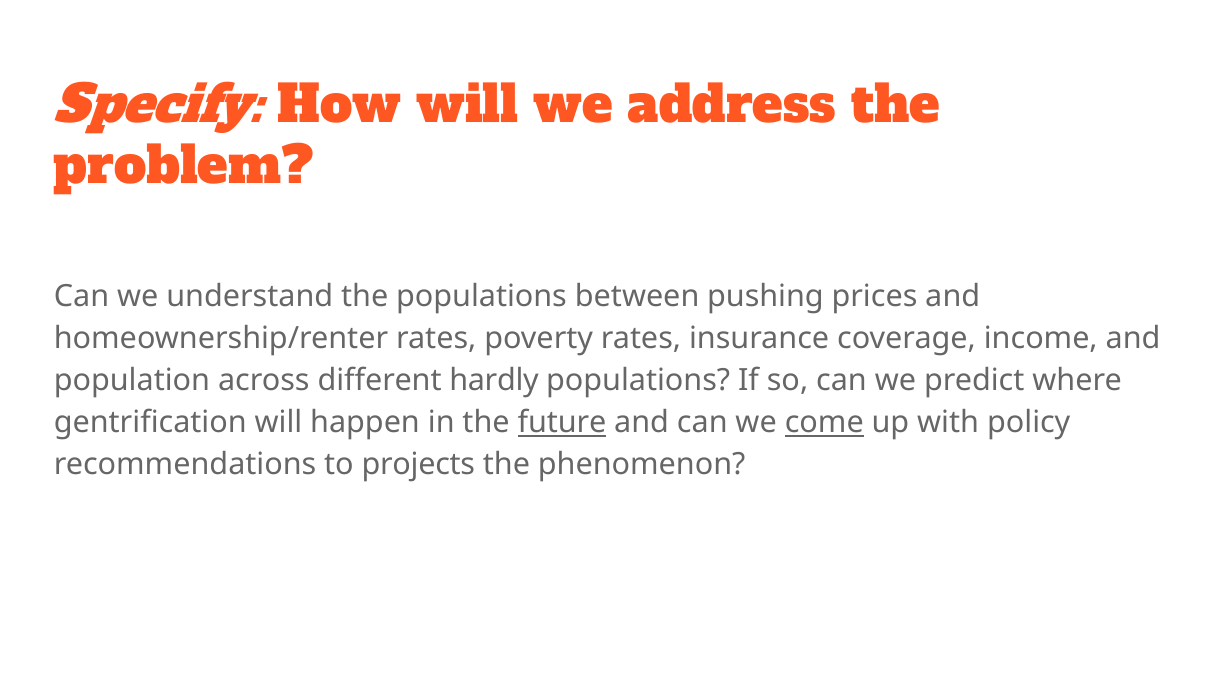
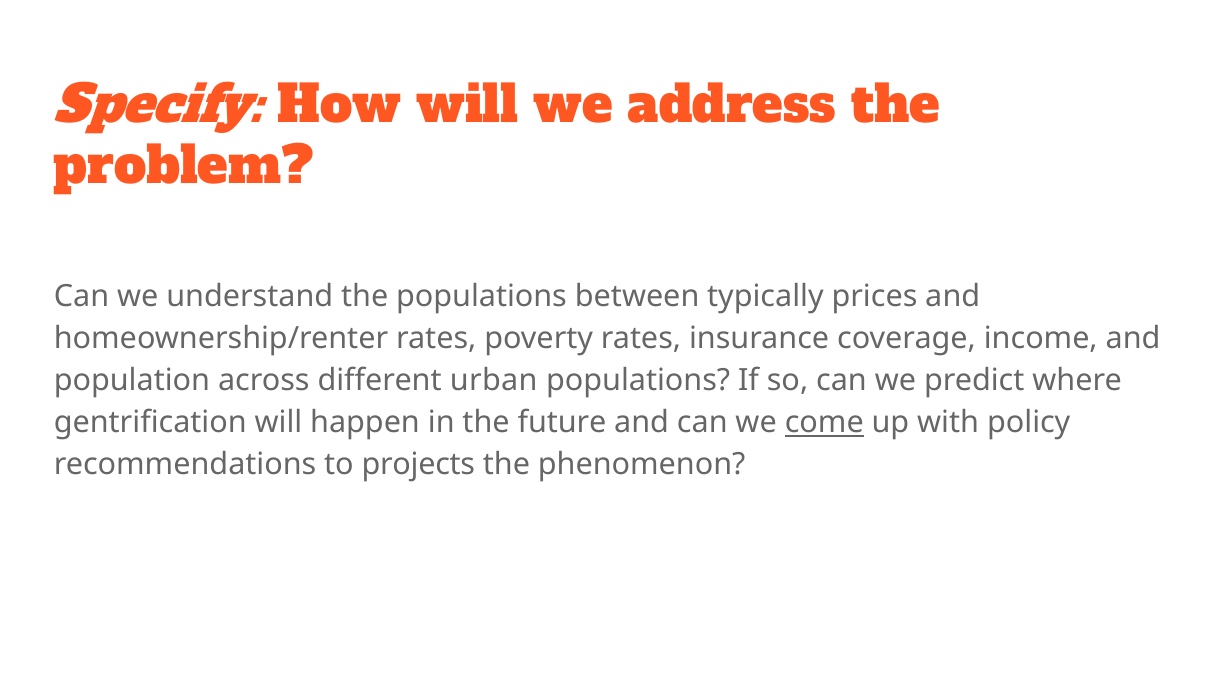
pushing: pushing -> typically
hardly: hardly -> urban
future underline: present -> none
